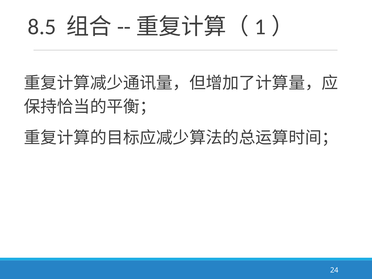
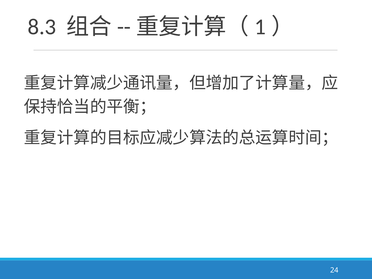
8.5: 8.5 -> 8.3
